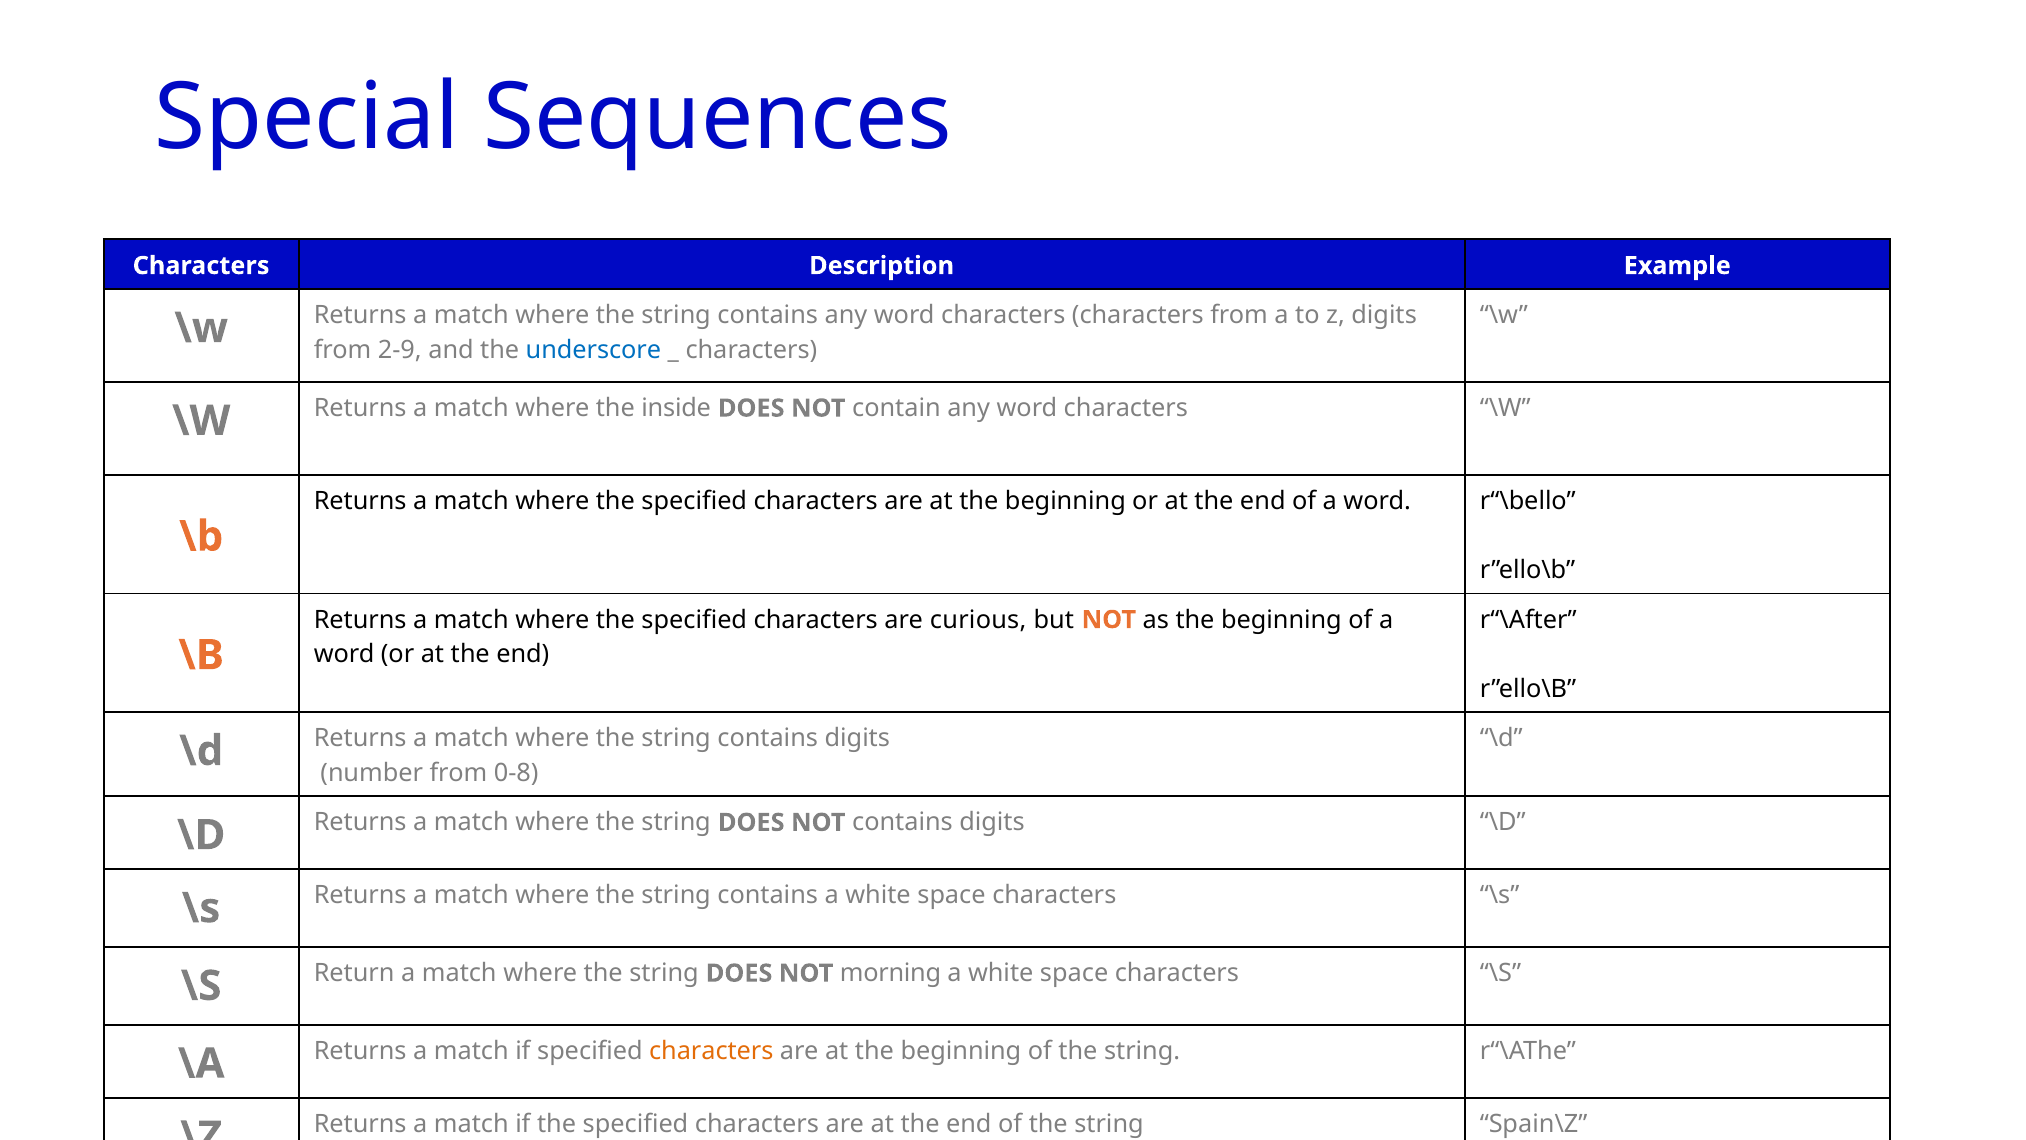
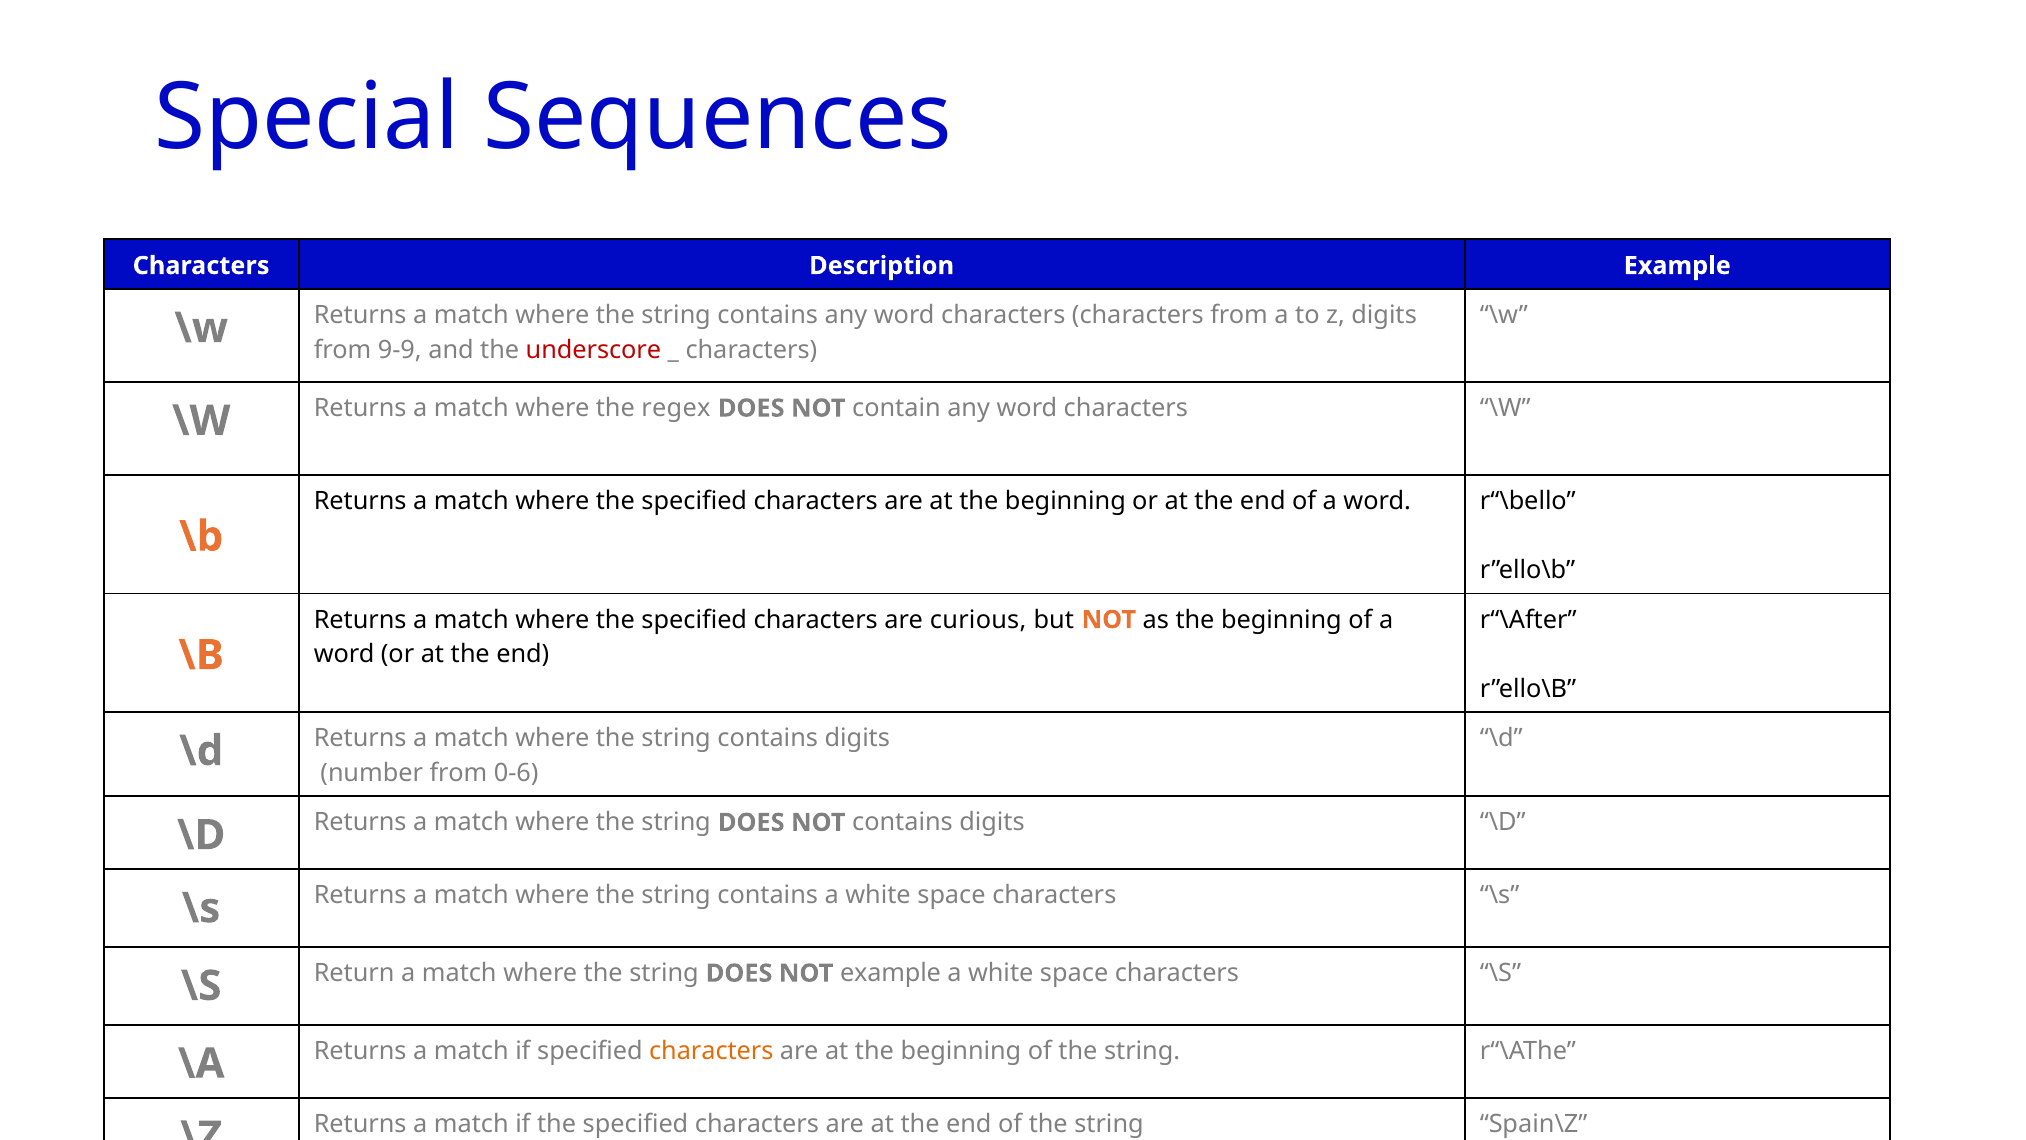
2-9: 2-9 -> 9-9
underscore colour: blue -> red
inside: inside -> regex
0-8: 0-8 -> 0-6
NOT morning: morning -> example
